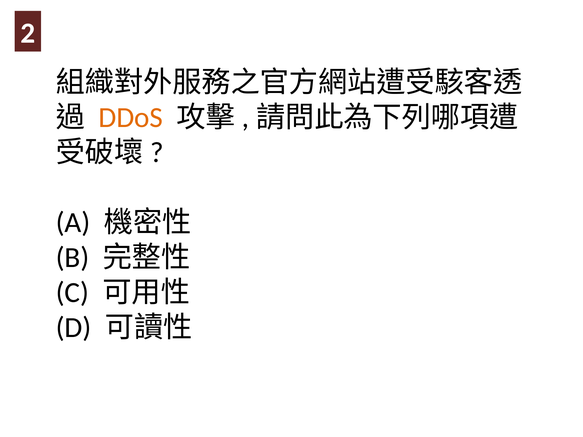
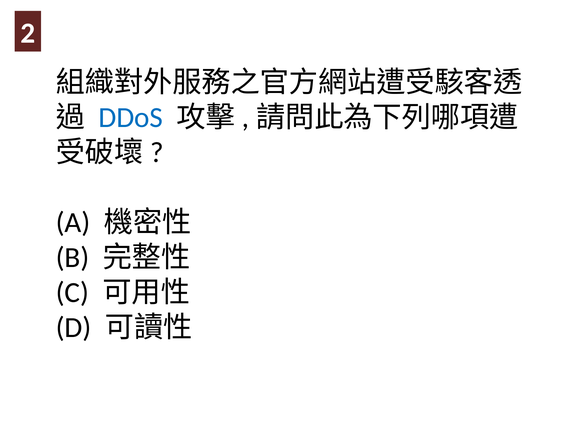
DDoS colour: orange -> blue
